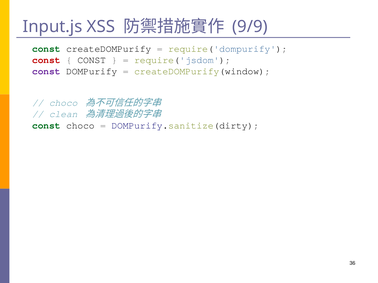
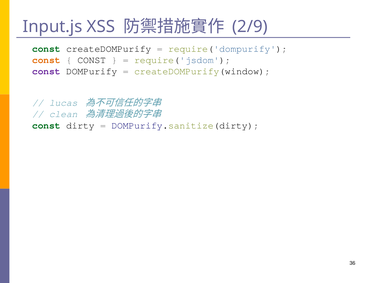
9/9: 9/9 -> 2/9
const at (46, 60) colour: red -> orange
choco at (63, 103): choco -> lucas
const choco: choco -> dirty
